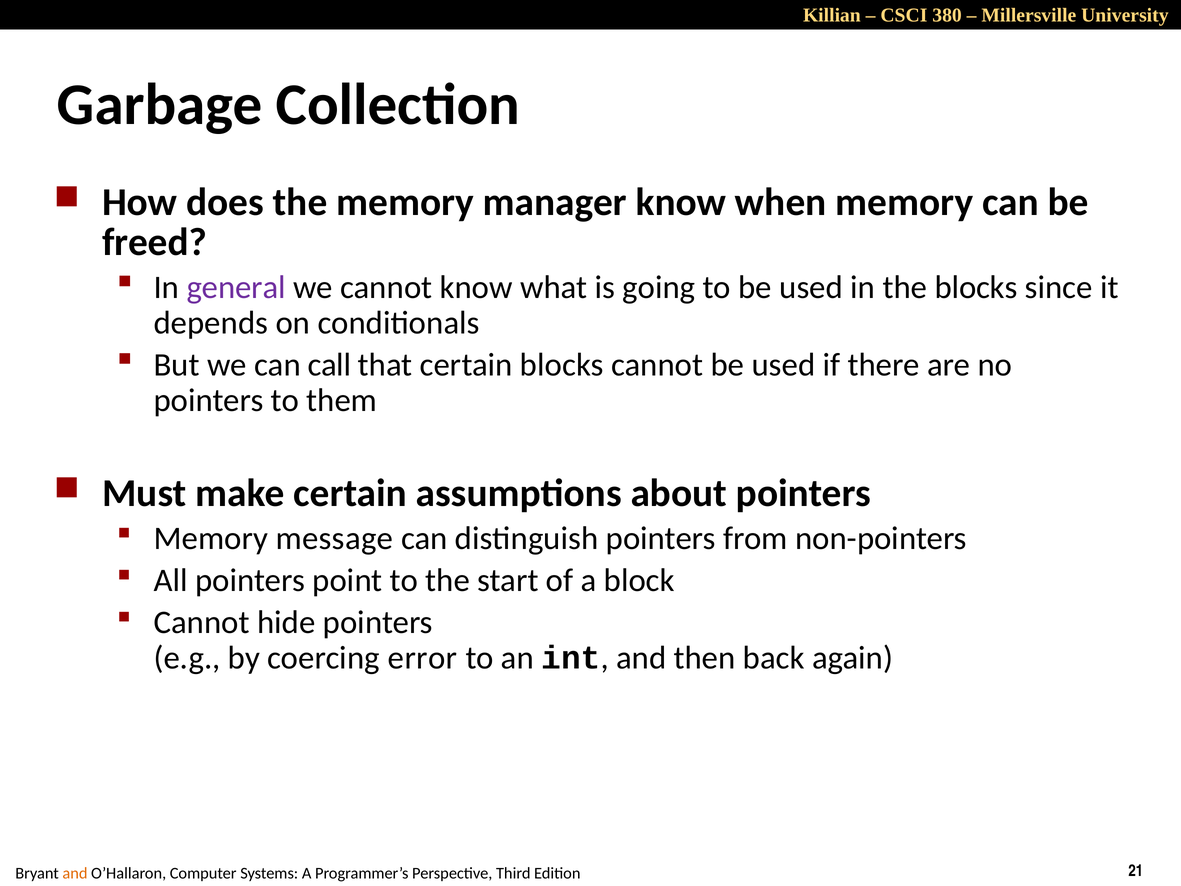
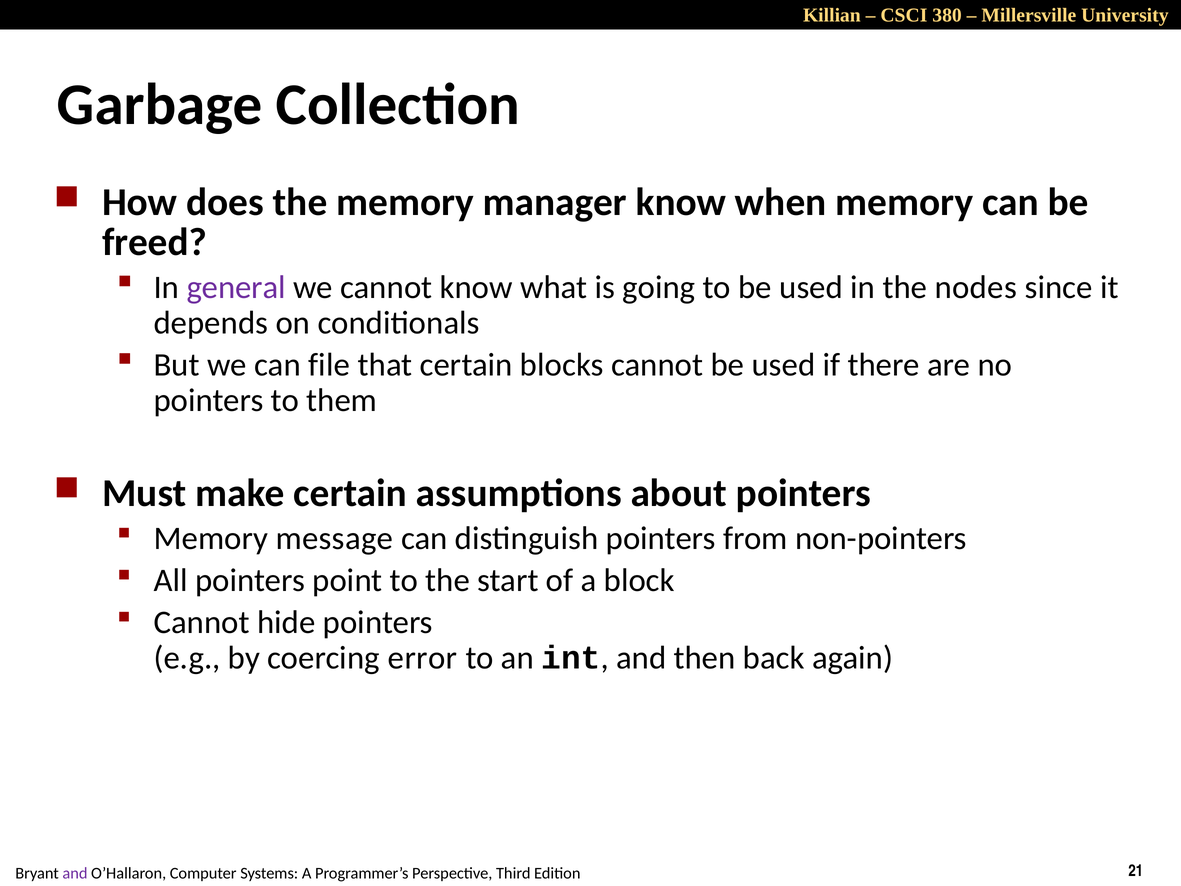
the blocks: blocks -> nodes
call: call -> file
and at (75, 873) colour: orange -> purple
